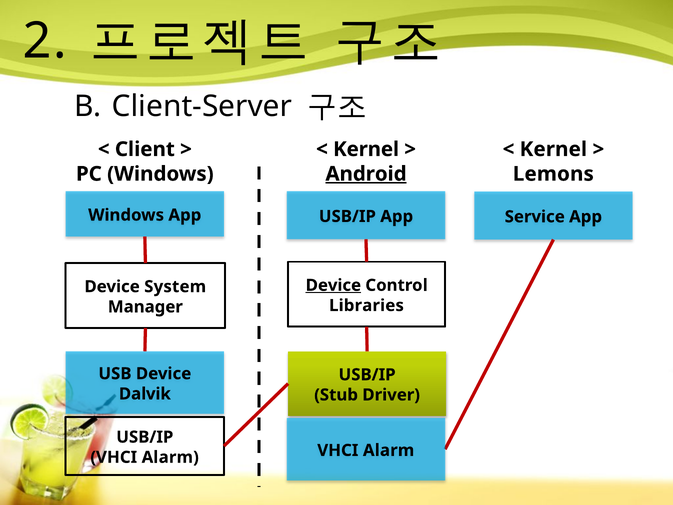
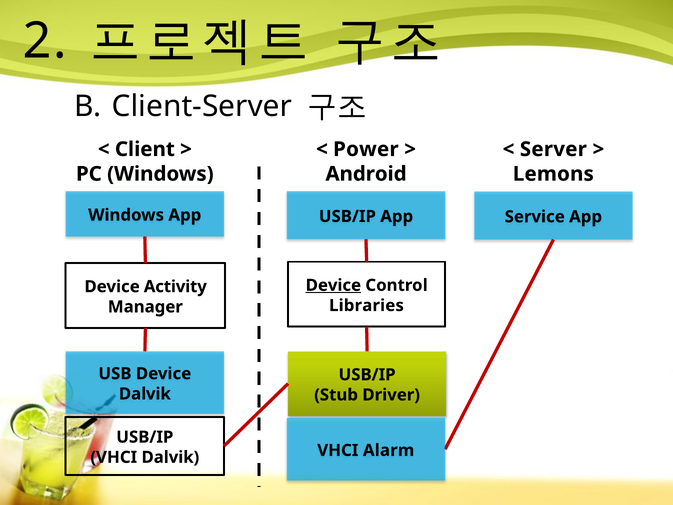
Kernel at (366, 149): Kernel -> Power
Kernel at (553, 149): Kernel -> Server
Android underline: present -> none
System: System -> Activity
Alarm at (170, 457): Alarm -> Dalvik
